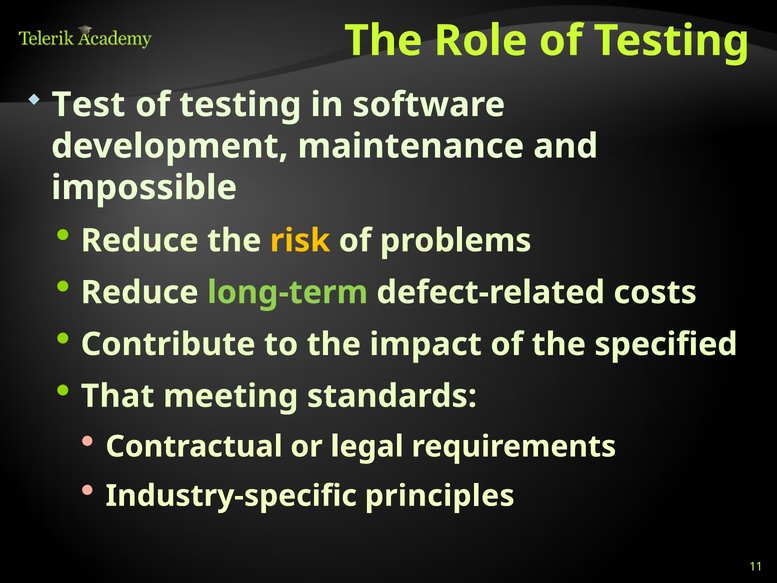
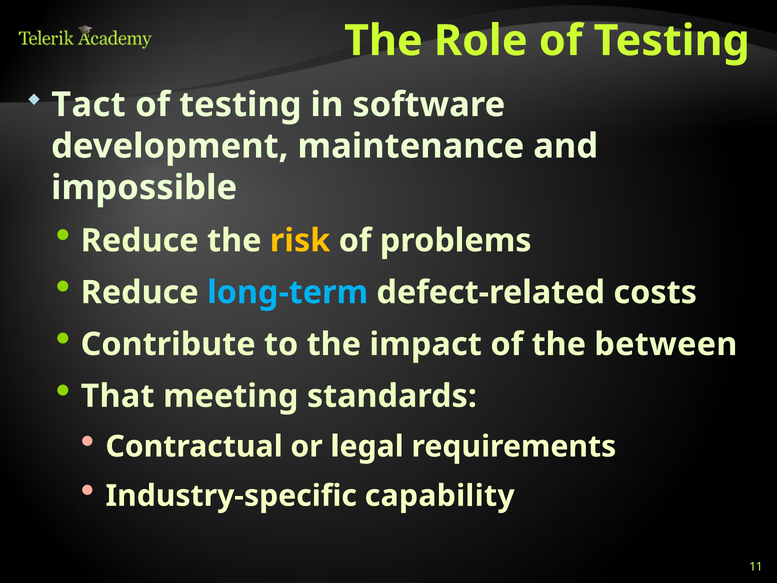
Test: Test -> Tact
long-term colour: light green -> light blue
specified: specified -> between
principles: principles -> capability
